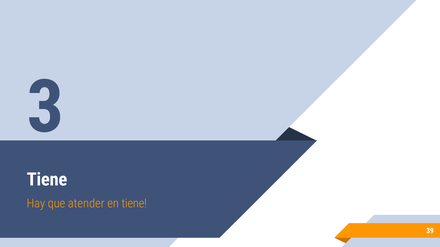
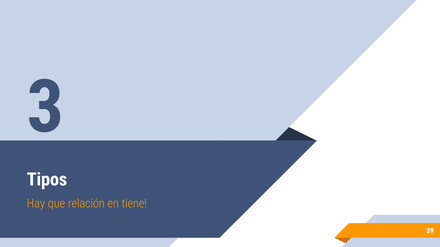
Tiene at (47, 180): Tiene -> Tipos
atender: atender -> relación
